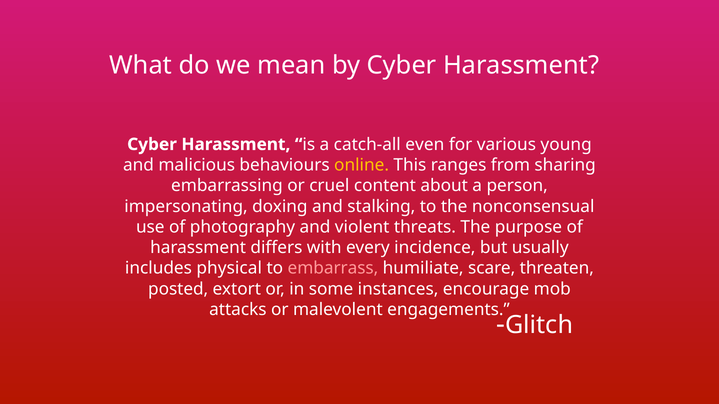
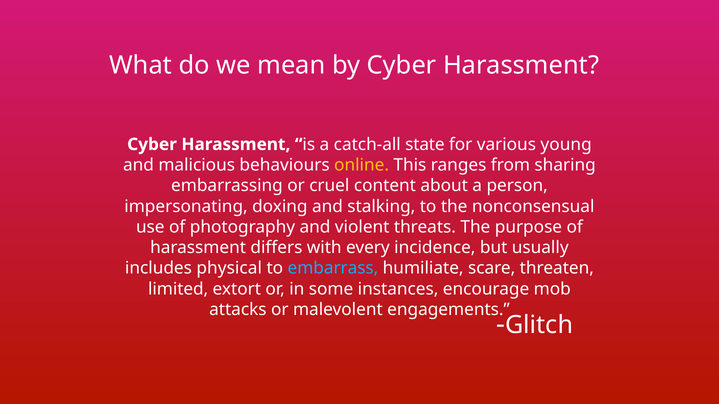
even: even -> state
embarrass colour: pink -> light blue
posted: posted -> limited
